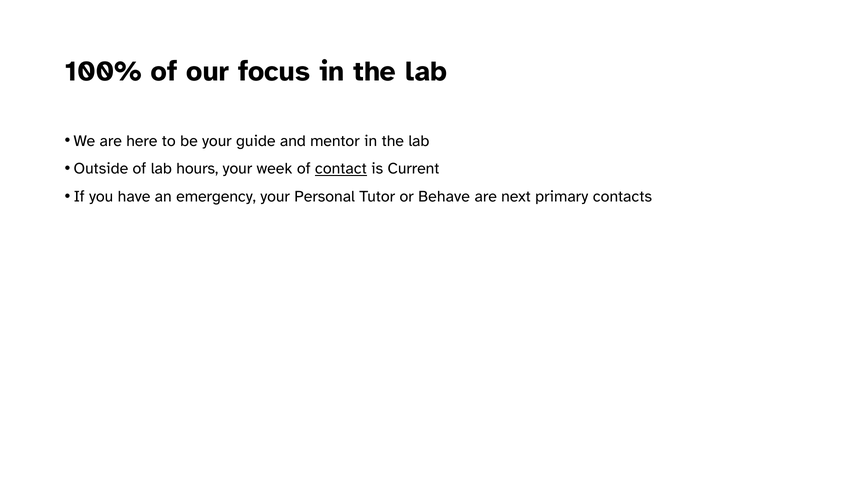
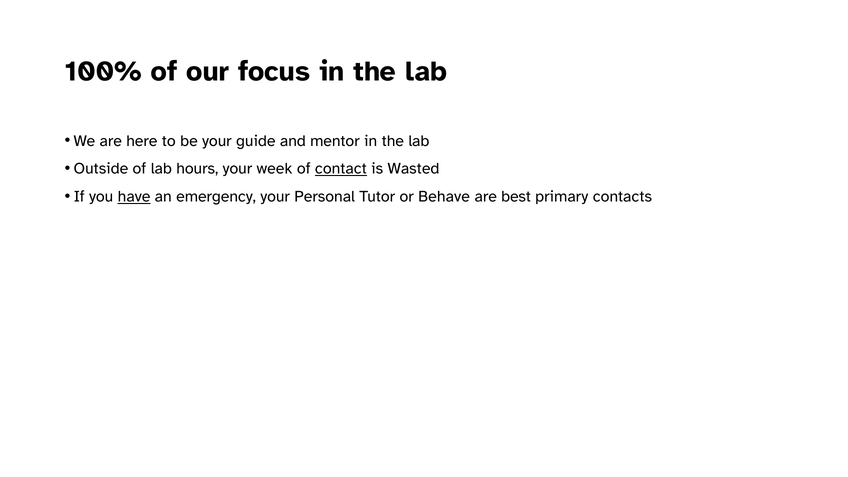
Current: Current -> Wasted
have underline: none -> present
next: next -> best
